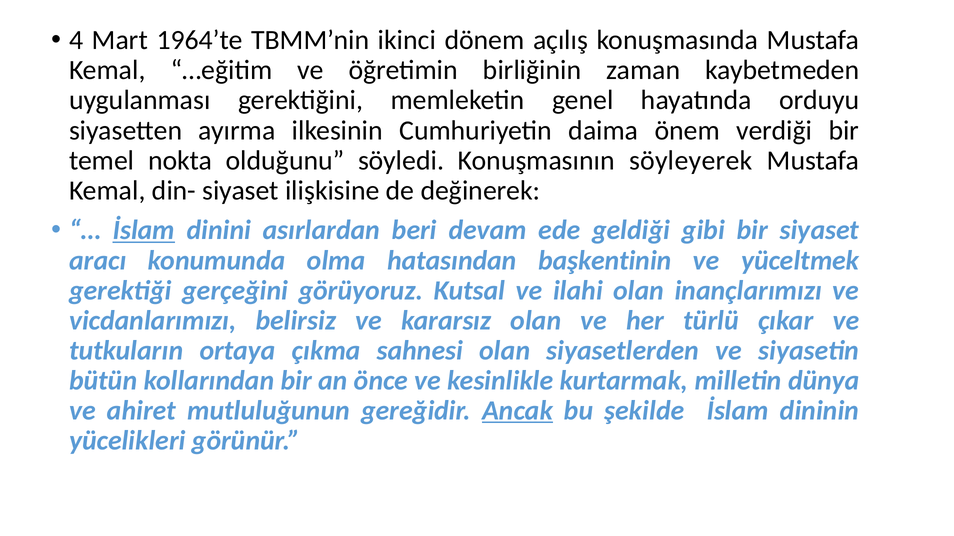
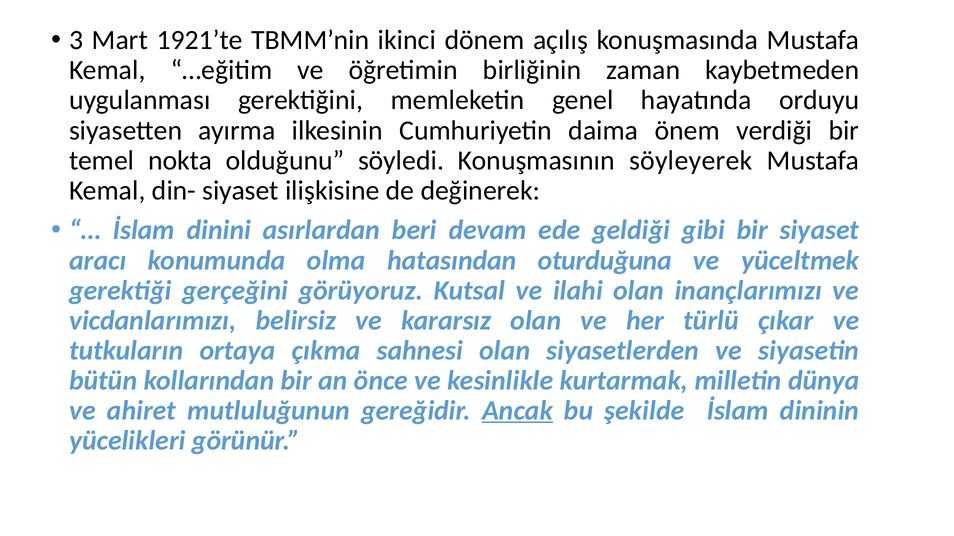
4: 4 -> 3
1964’te: 1964’te -> 1921’te
İslam at (144, 231) underline: present -> none
başkentinin: başkentinin -> oturduğuna
